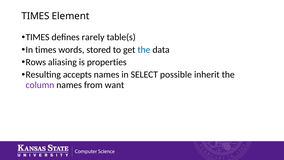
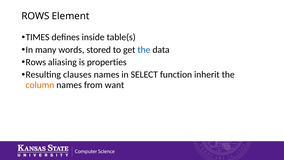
TIMES at (35, 16): TIMES -> ROWS
rarely: rarely -> inside
In times: times -> many
accepts: accepts -> clauses
possible: possible -> function
column colour: purple -> orange
